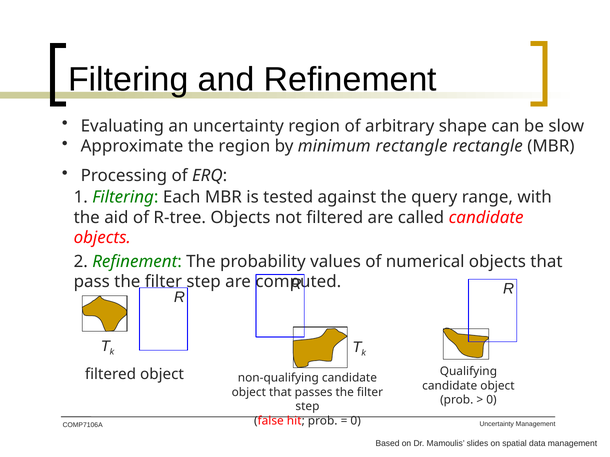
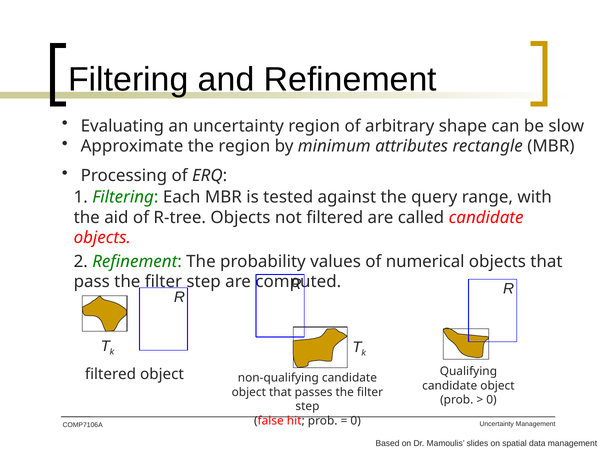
minimum rectangle: rectangle -> attributes
